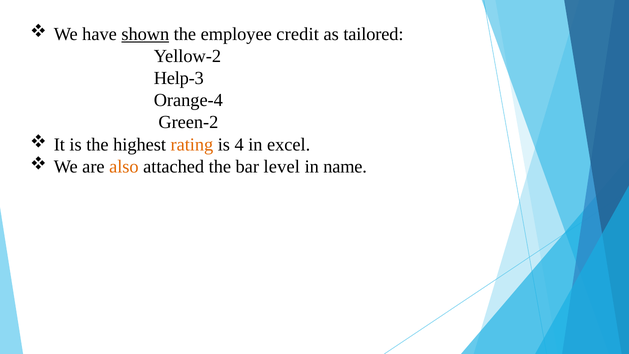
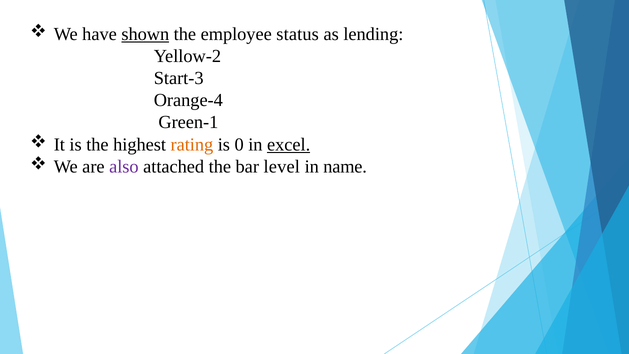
credit: credit -> status
tailored: tailored -> lending
Help-3: Help-3 -> Start-3
Green-2: Green-2 -> Green-1
4: 4 -> 0
excel underline: none -> present
also colour: orange -> purple
